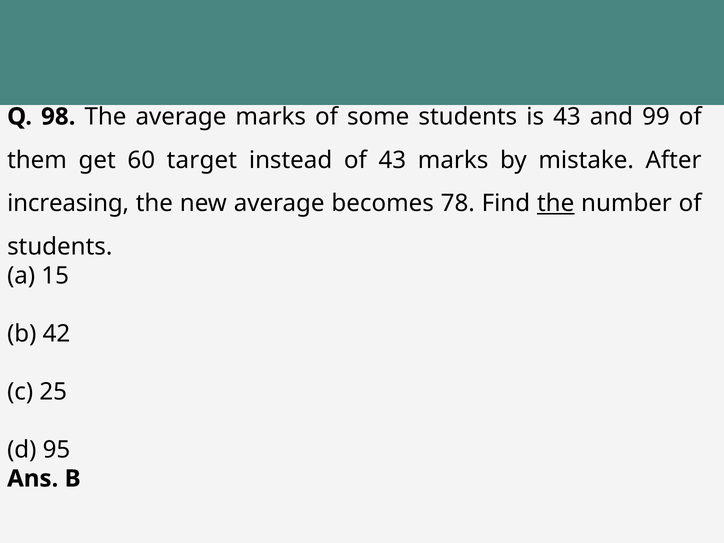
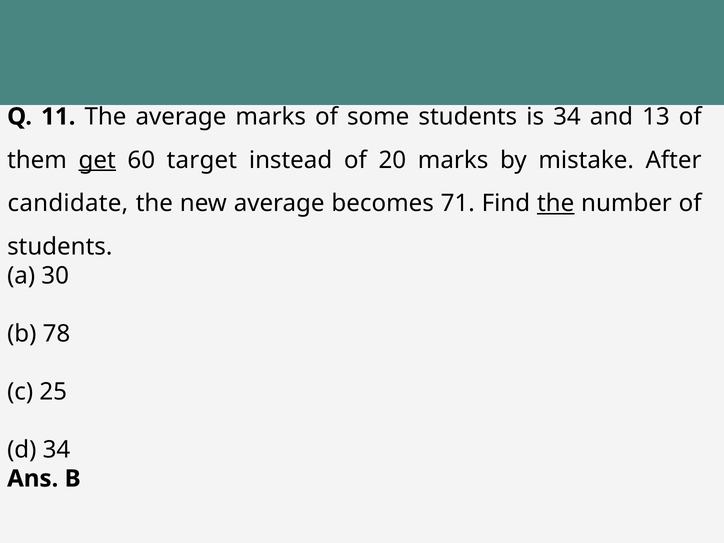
98: 98 -> 11
is 43: 43 -> 34
99: 99 -> 13
get underline: none -> present
of 43: 43 -> 20
increasing: increasing -> candidate
78: 78 -> 71
15: 15 -> 30
42: 42 -> 78
95 at (56, 450): 95 -> 34
